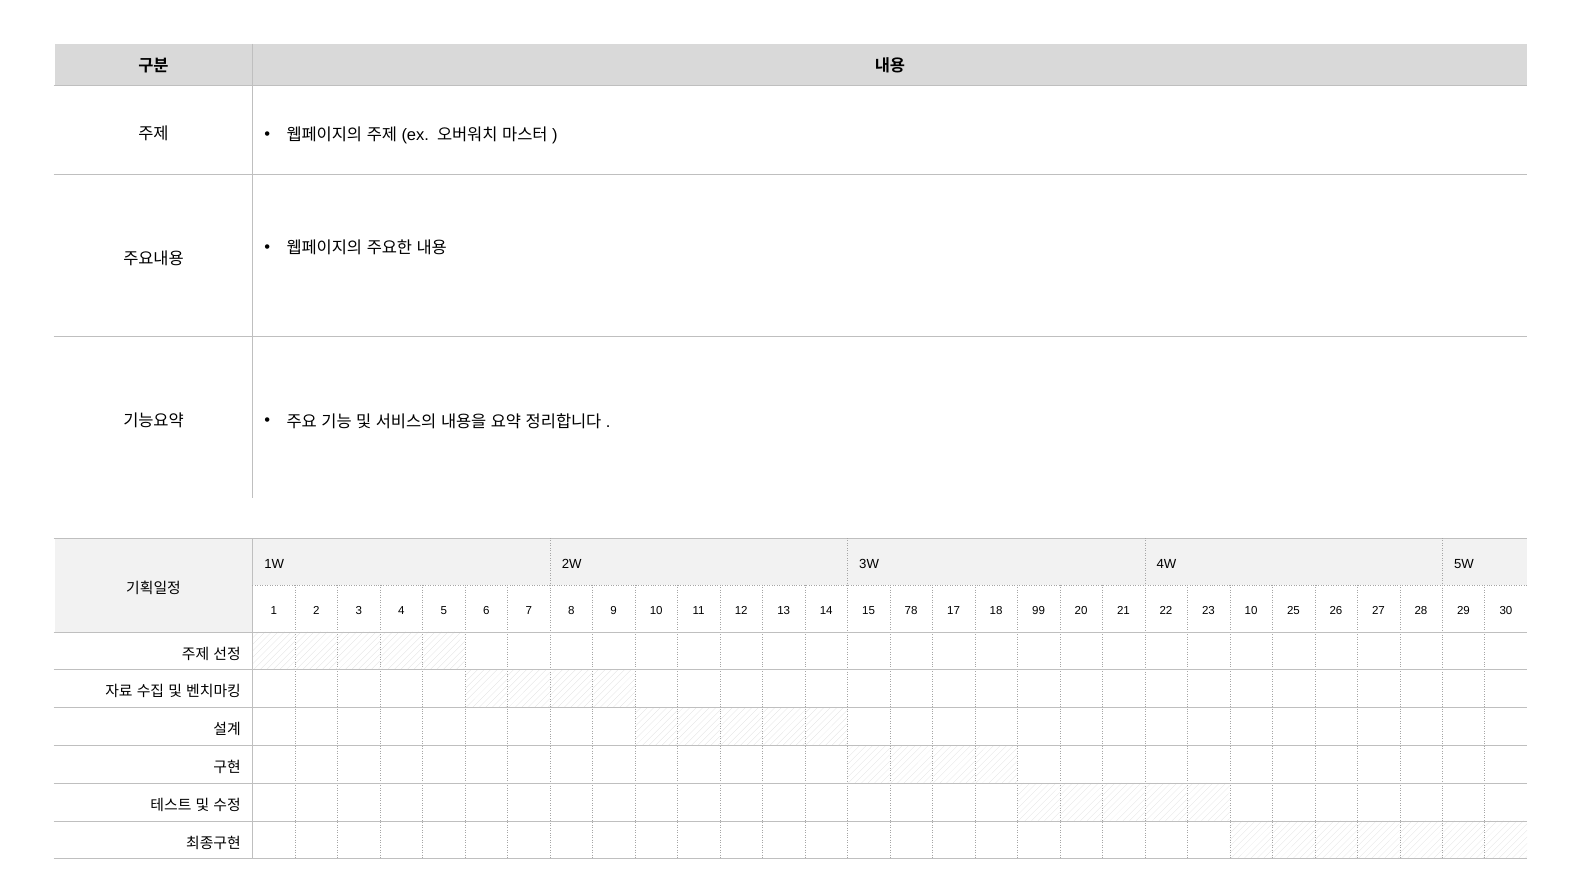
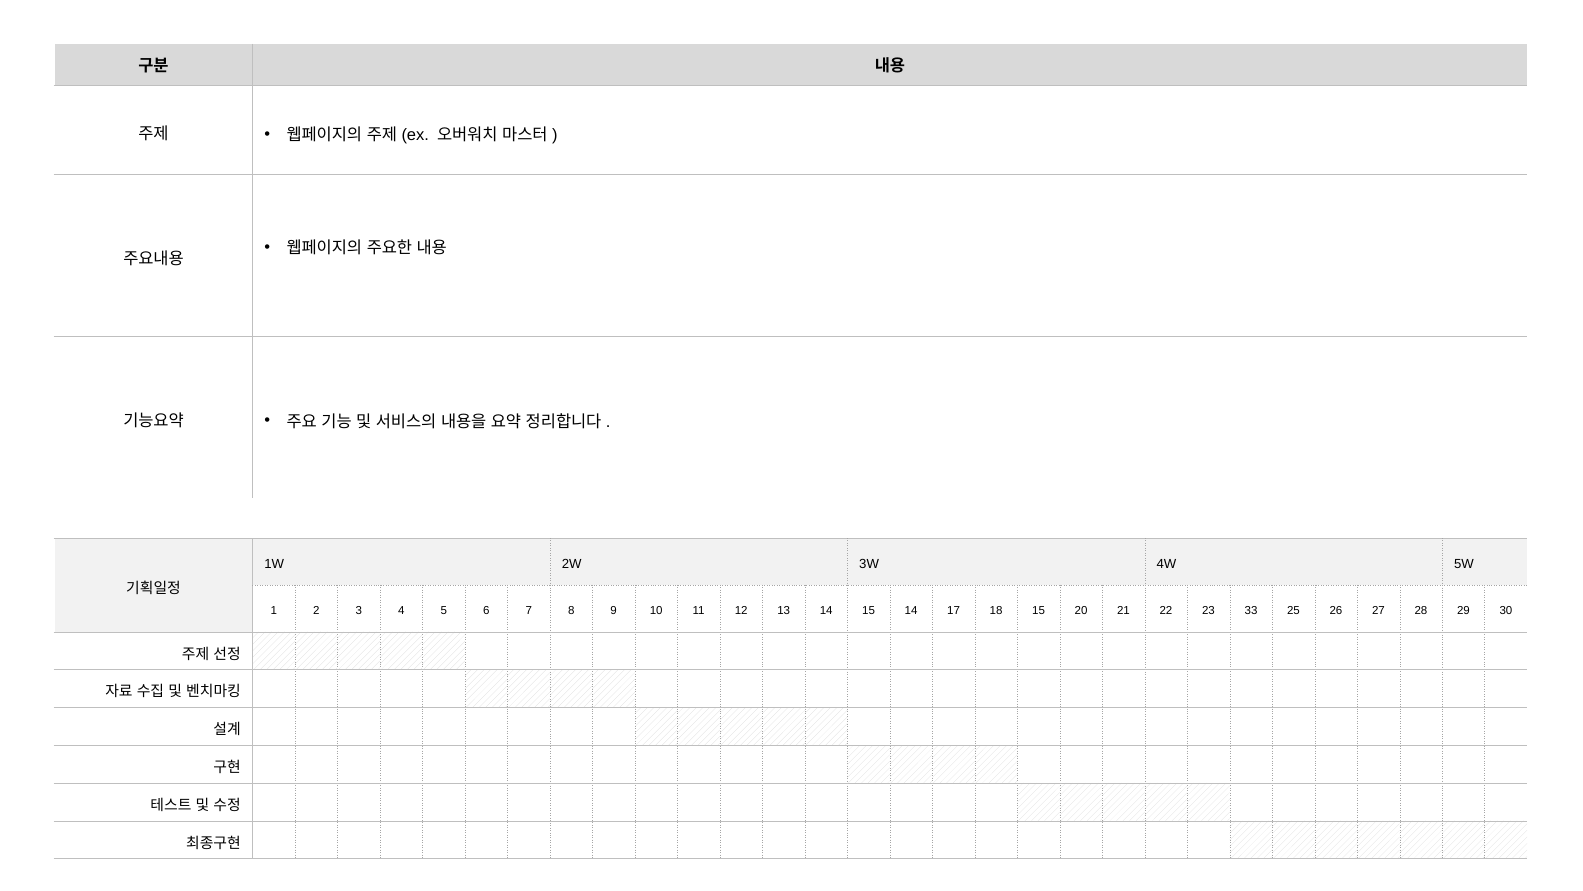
15 78: 78 -> 14
18 99: 99 -> 15
23 10: 10 -> 33
